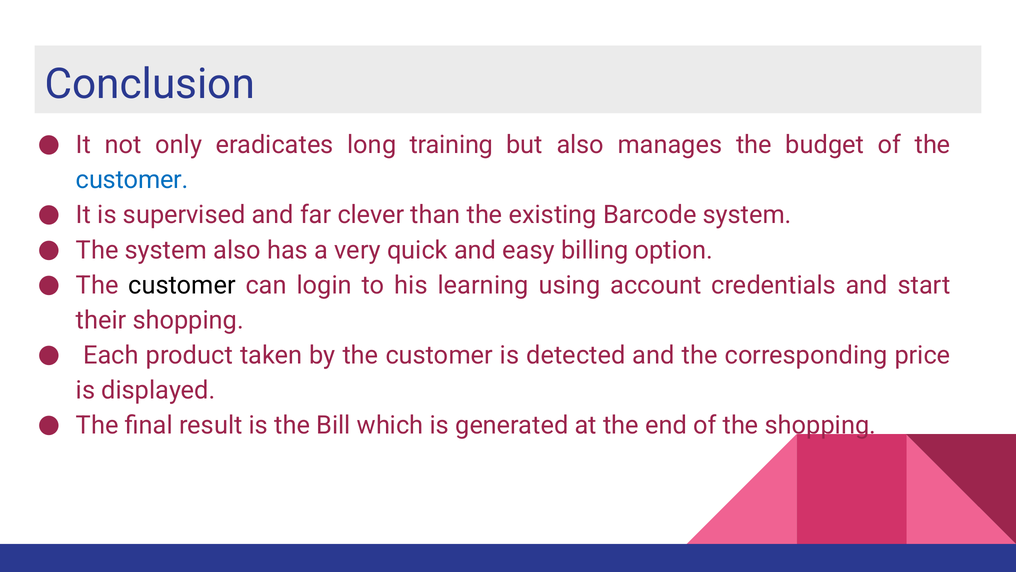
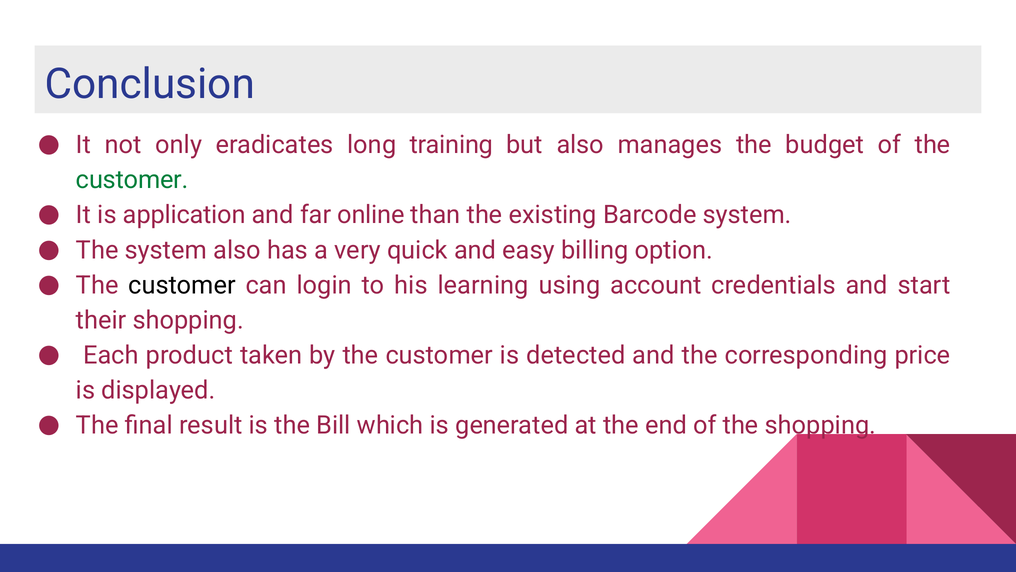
customer at (132, 180) colour: blue -> green
supervised: supervised -> application
clever: clever -> online
